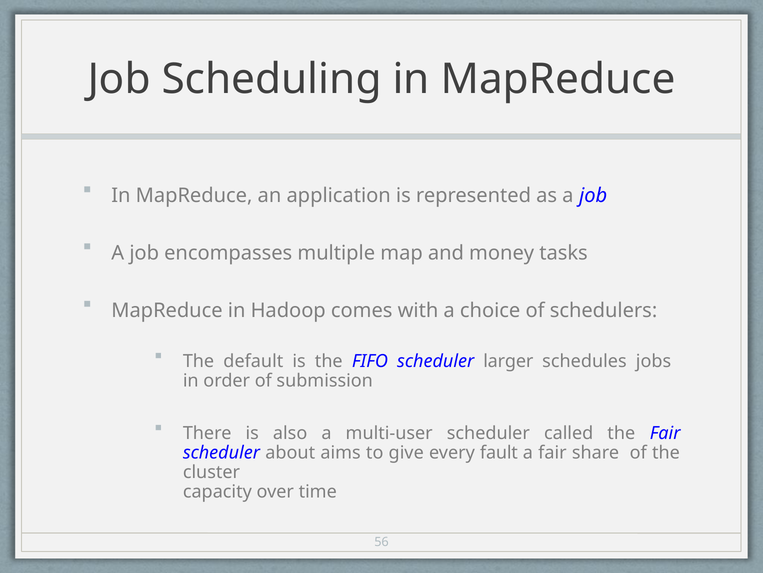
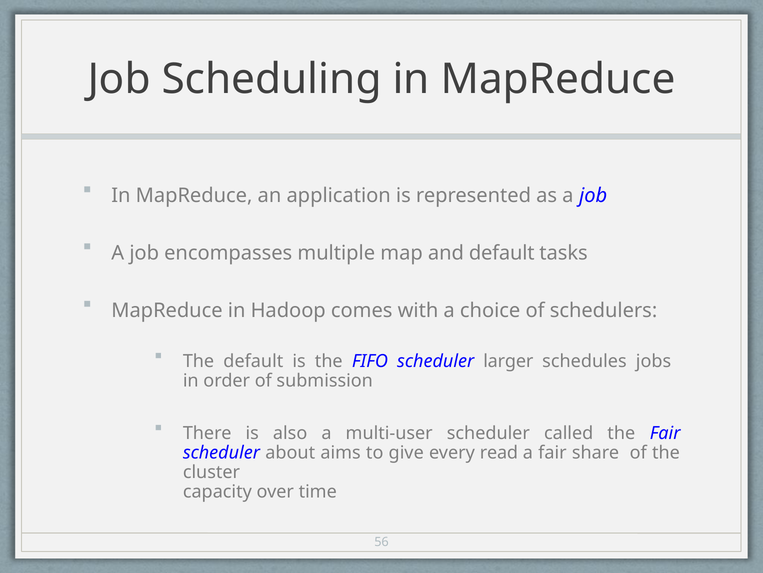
and money: money -> default
fault: fault -> read
